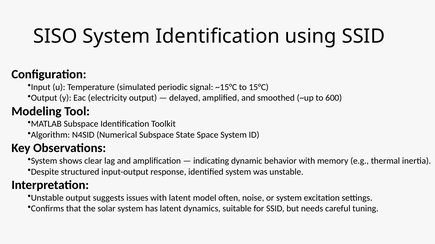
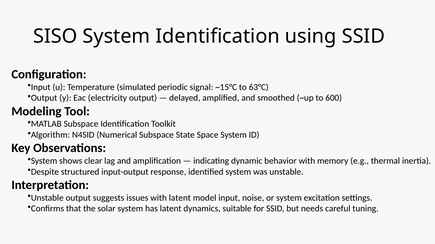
15°C: 15°C -> 63°C
model often: often -> input
